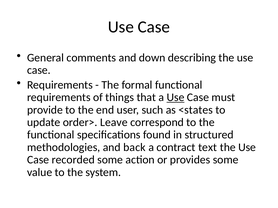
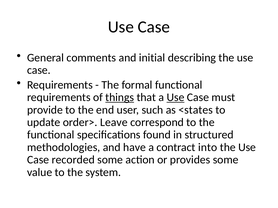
down: down -> initial
things underline: none -> present
back: back -> have
text: text -> into
